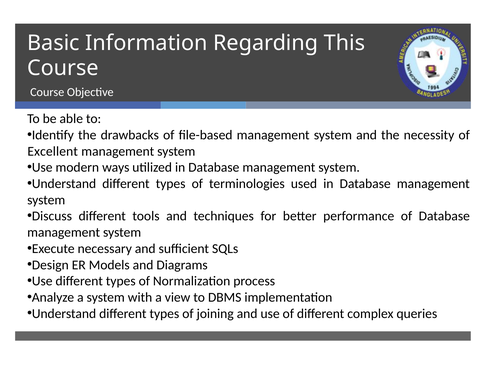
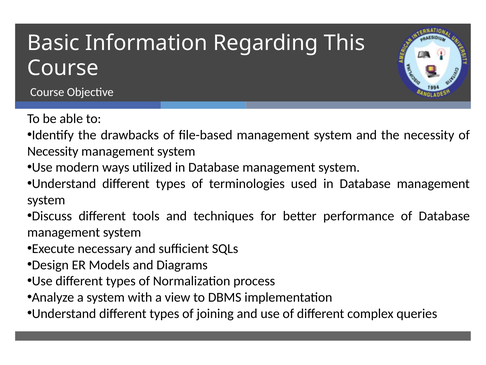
Excellent at (53, 151): Excellent -> Necessity
